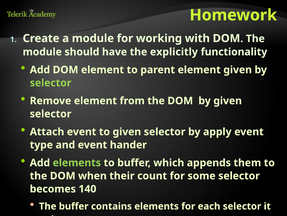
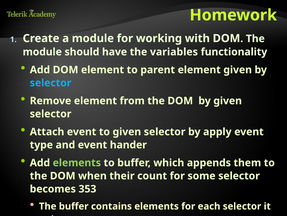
explicitly: explicitly -> variables
selector at (51, 83) colour: light green -> light blue
140: 140 -> 353
